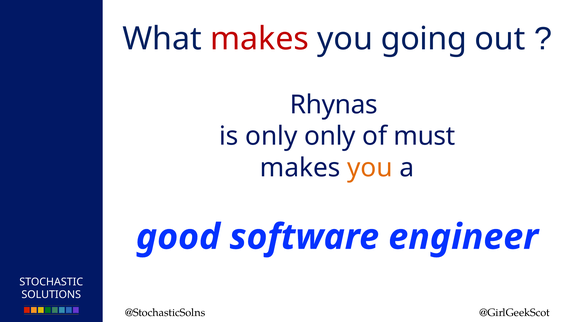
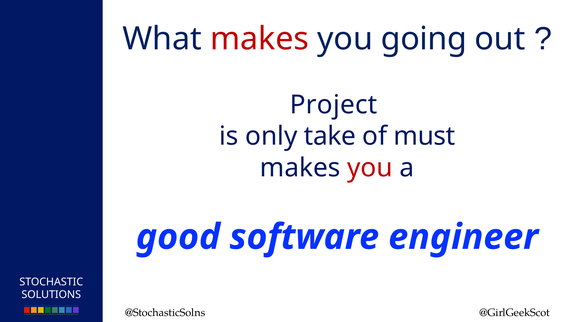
Rhynas: Rhynas -> Project
only only: only -> take
you at (370, 168) colour: orange -> red
